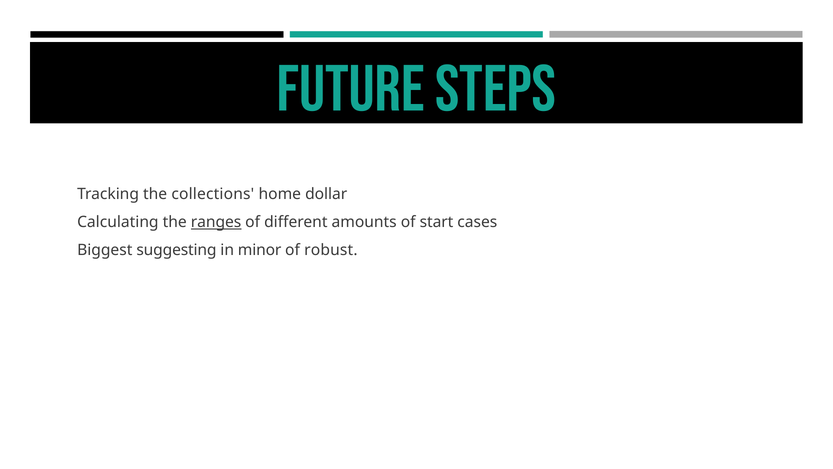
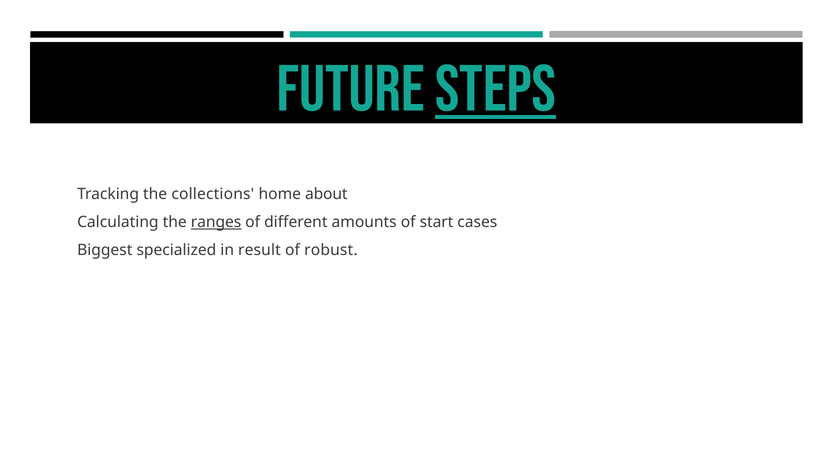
steps underline: none -> present
dollar: dollar -> about
suggesting: suggesting -> specialized
minor: minor -> result
